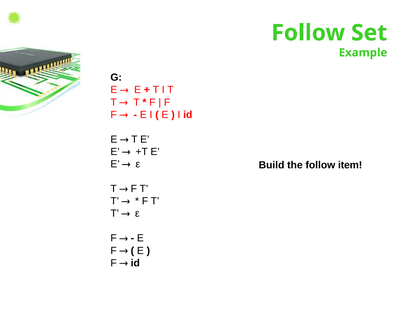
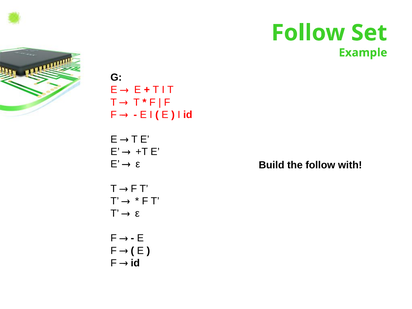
item: item -> with
